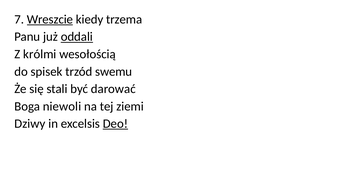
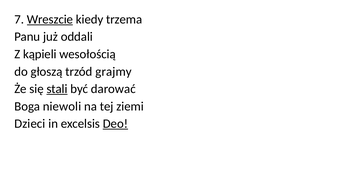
oddali underline: present -> none
królmi: królmi -> kąpieli
spisek: spisek -> głoszą
swemu: swemu -> grajmy
stali underline: none -> present
Dziwy: Dziwy -> Dzieci
